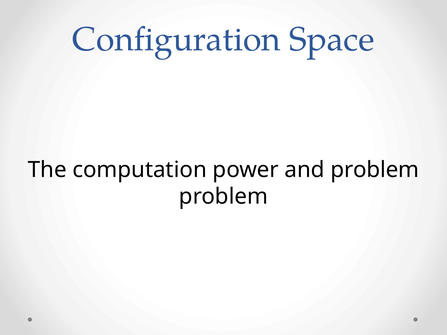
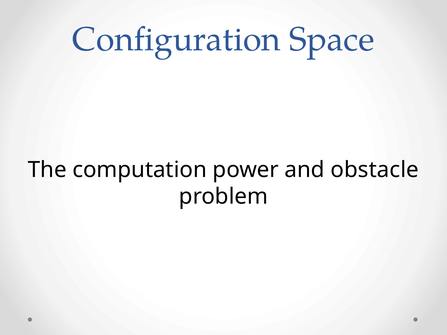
and problem: problem -> obstacle
